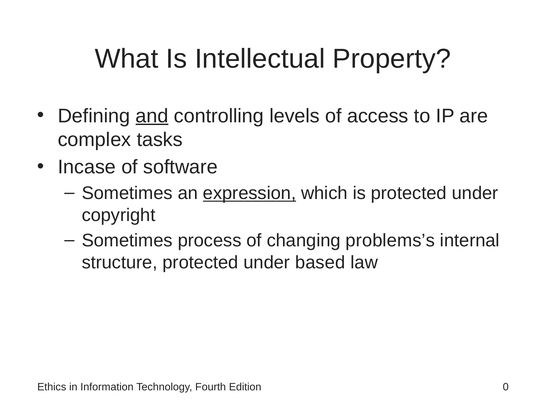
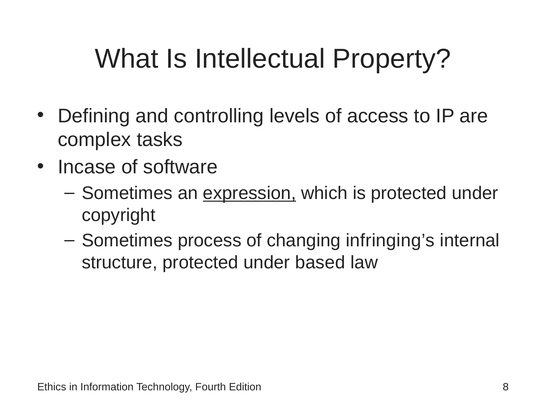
and underline: present -> none
problems’s: problems’s -> infringing’s
0: 0 -> 8
